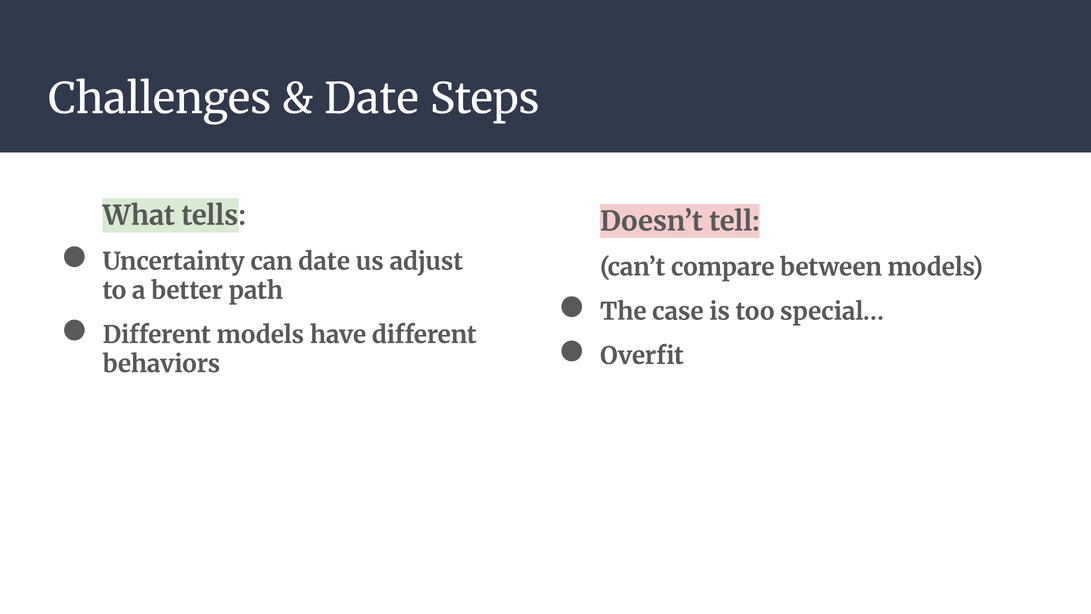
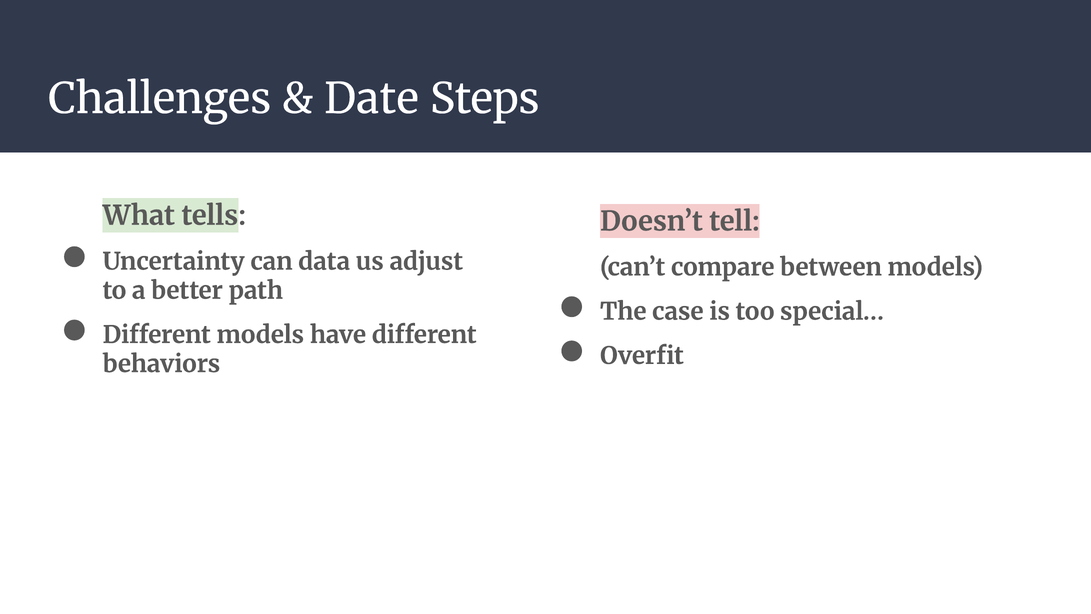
can date: date -> data
